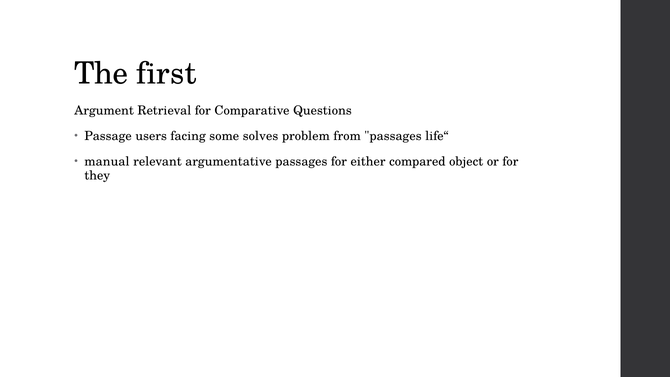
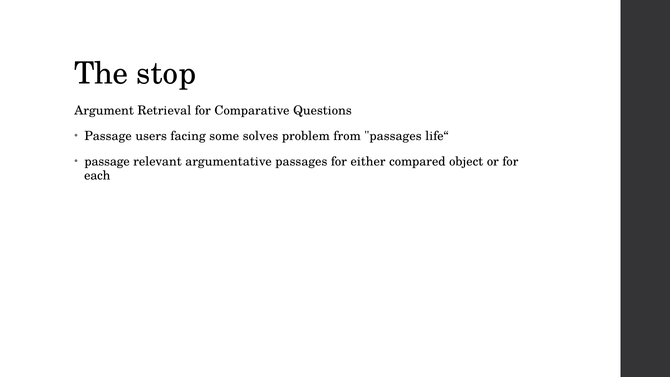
first: first -> stop
manual at (107, 161): manual -> passage
they: they -> each
